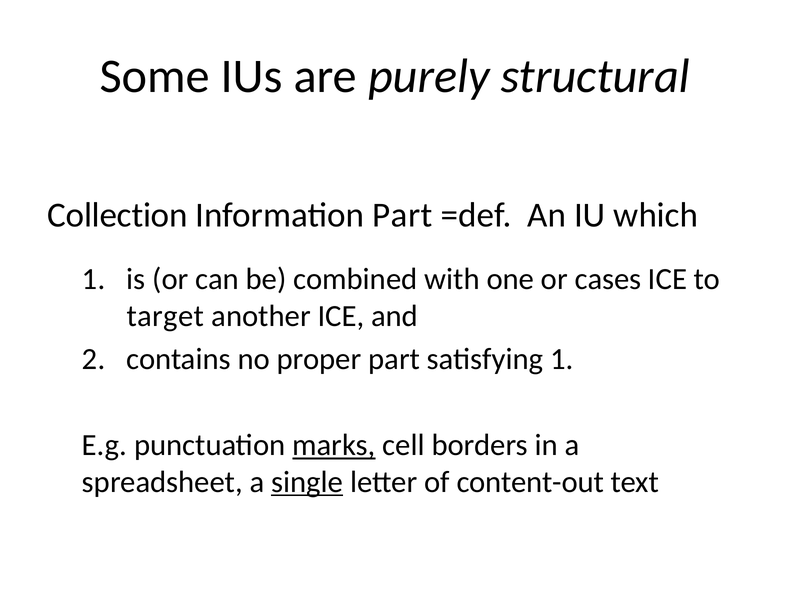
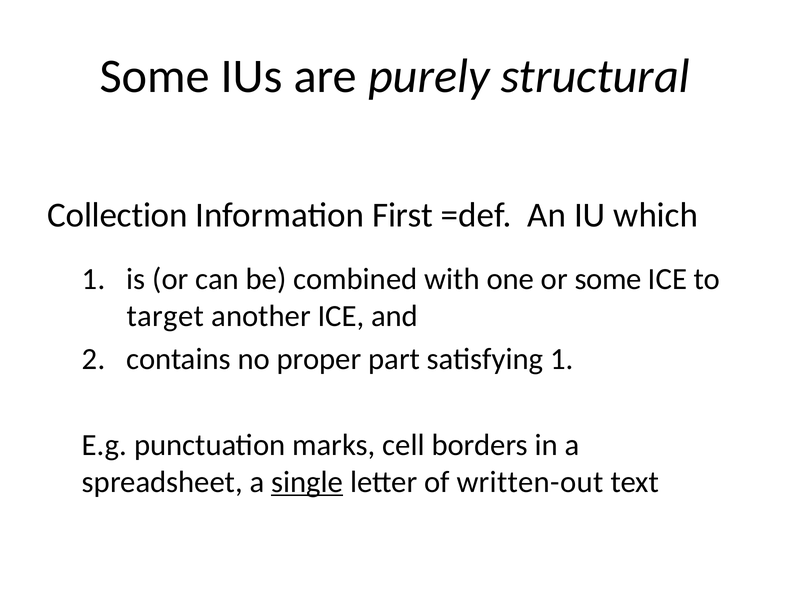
Information Part: Part -> First
or cases: cases -> some
marks underline: present -> none
content-out: content-out -> written-out
